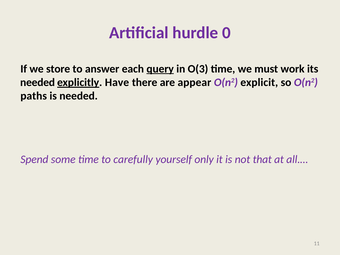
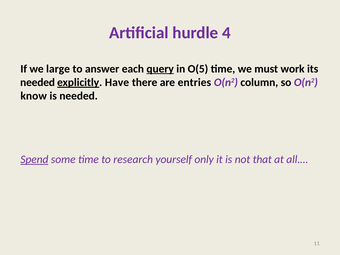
0: 0 -> 4
store: store -> large
O(3: O(3 -> O(5
appear: appear -> entries
explicit: explicit -> column
paths: paths -> know
Spend underline: none -> present
carefully: carefully -> research
